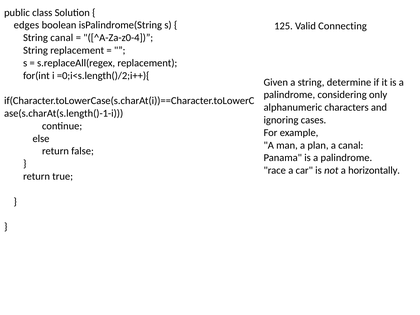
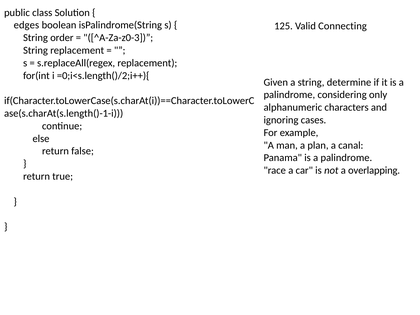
String canal: canal -> order
^A-Za-z0-4: ^A-Za-z0-4 -> ^A-Za-z0-3
horizontally: horizontally -> overlapping
